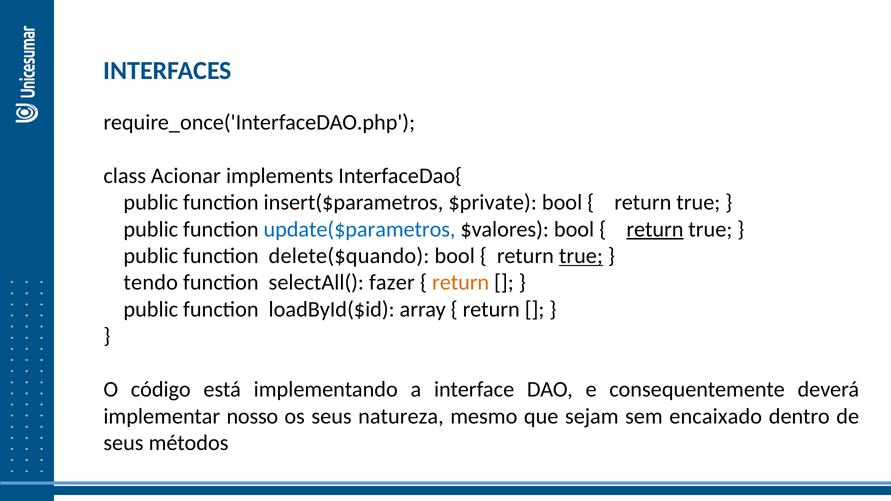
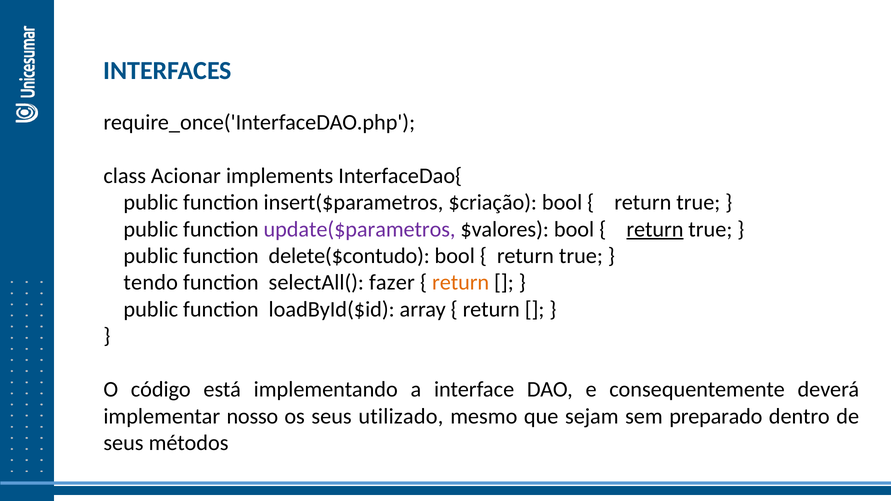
$private: $private -> $criação
update($parametros colour: blue -> purple
delete($quando: delete($quando -> delete($contudo
true at (581, 256) underline: present -> none
natureza: natureza -> utilizado
encaixado: encaixado -> preparado
